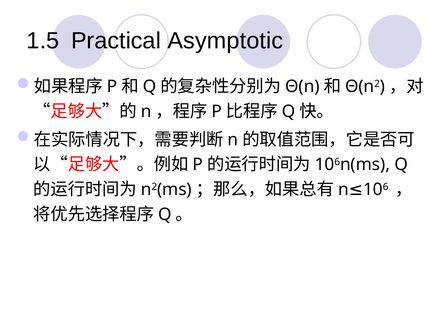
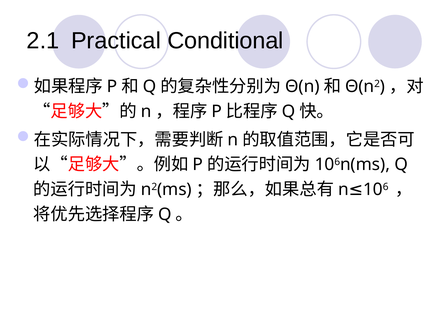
1.5: 1.5 -> 2.1
Asymptotic: Asymptotic -> Conditional
